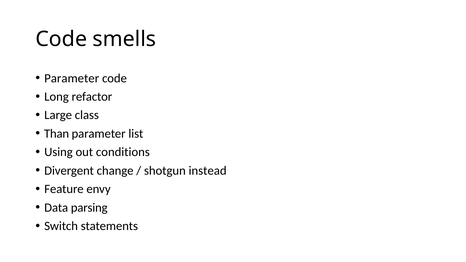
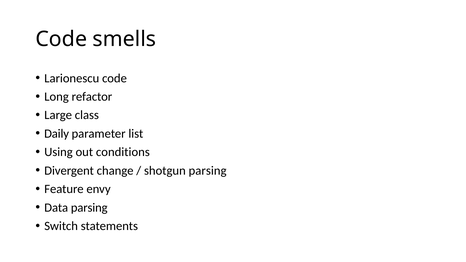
Parameter at (72, 78): Parameter -> Larionescu
Than: Than -> Daily
shotgun instead: instead -> parsing
